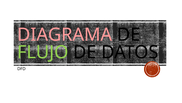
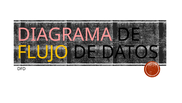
FLUJO colour: light green -> yellow
